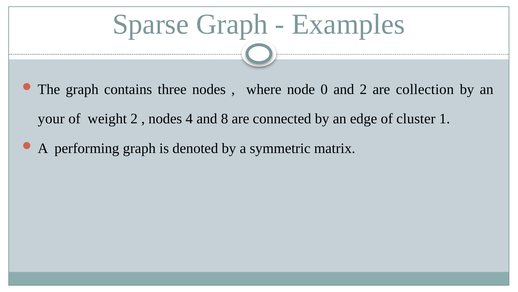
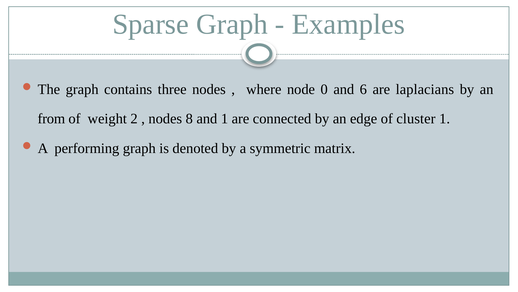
and 2: 2 -> 6
collection: collection -> laplacians
your: your -> from
4: 4 -> 8
and 8: 8 -> 1
